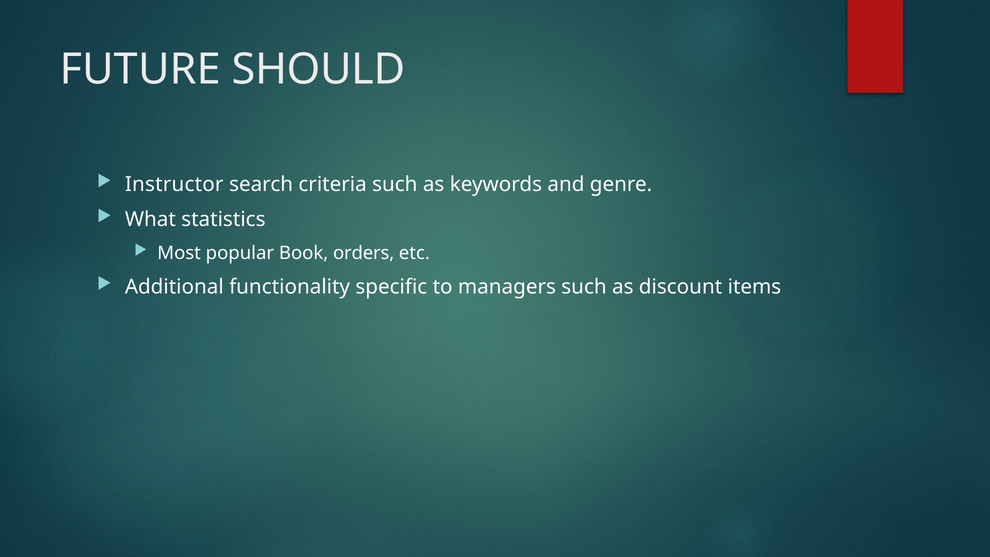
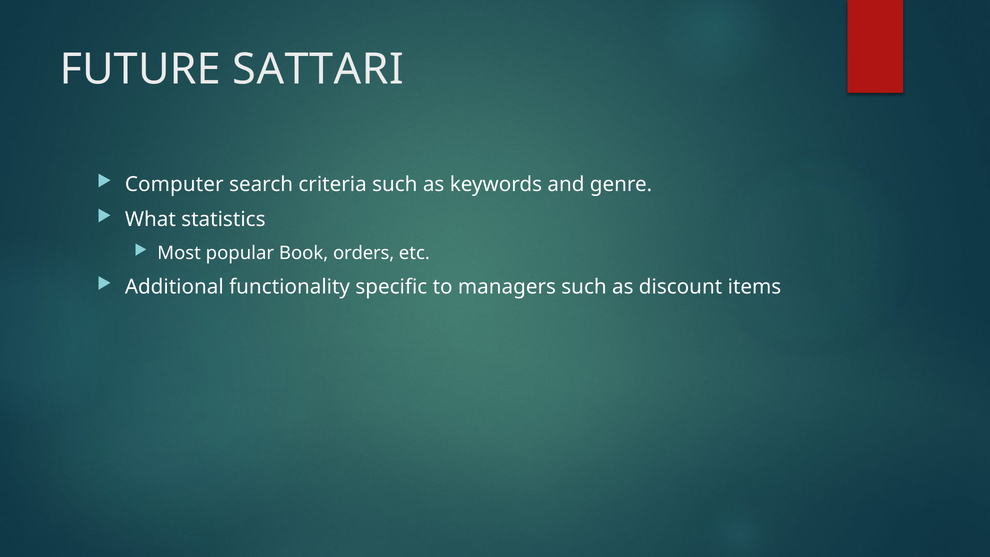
SHOULD: SHOULD -> SATTARI
Instructor: Instructor -> Computer
